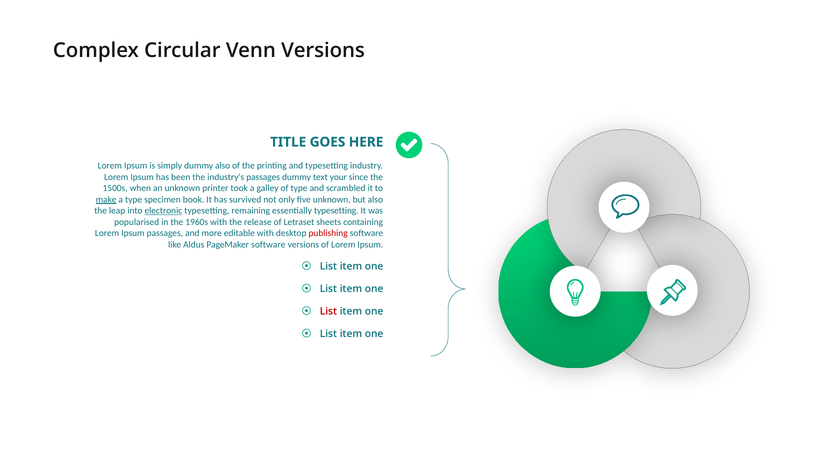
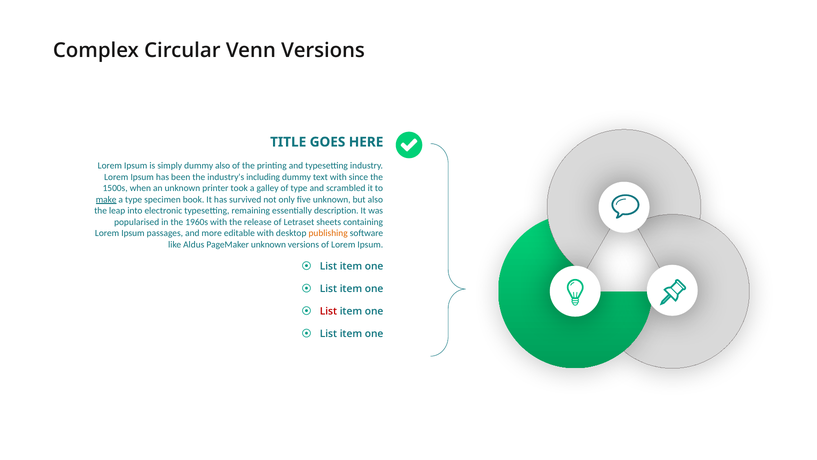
industry's passages: passages -> including
text your: your -> with
electronic underline: present -> none
essentially typesetting: typesetting -> description
publishing colour: red -> orange
PageMaker software: software -> unknown
